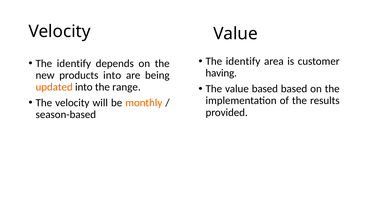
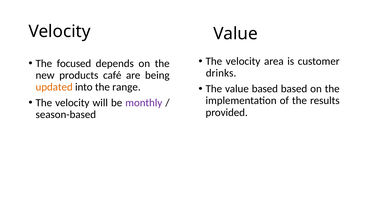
identify at (243, 61): identify -> velocity
identify at (74, 63): identify -> focused
having: having -> drinks
products into: into -> café
monthly colour: orange -> purple
